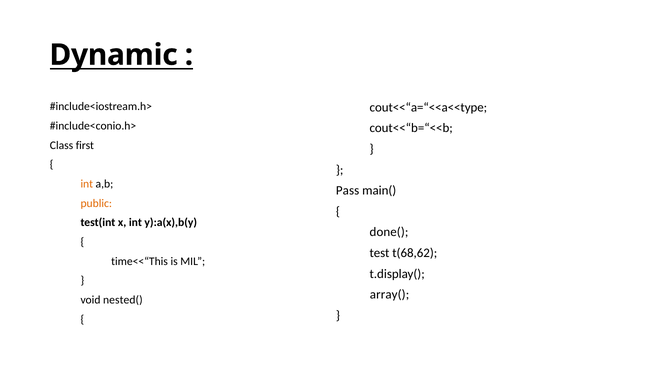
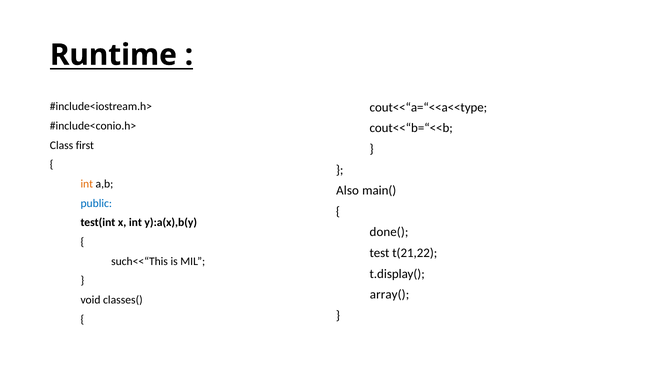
Dynamic: Dynamic -> Runtime
Pass: Pass -> Also
public colour: orange -> blue
t(68,62: t(68,62 -> t(21,22
time<<“This: time<<“This -> such<<“This
nested(: nested( -> classes(
